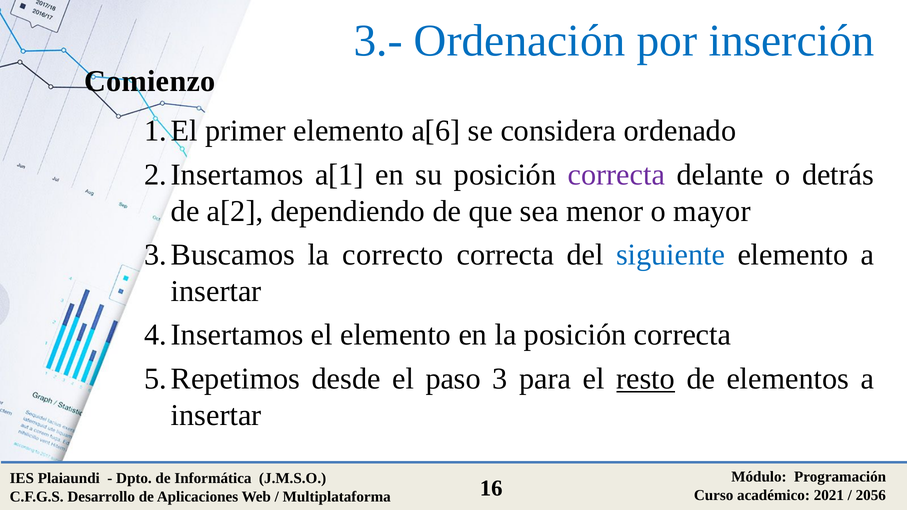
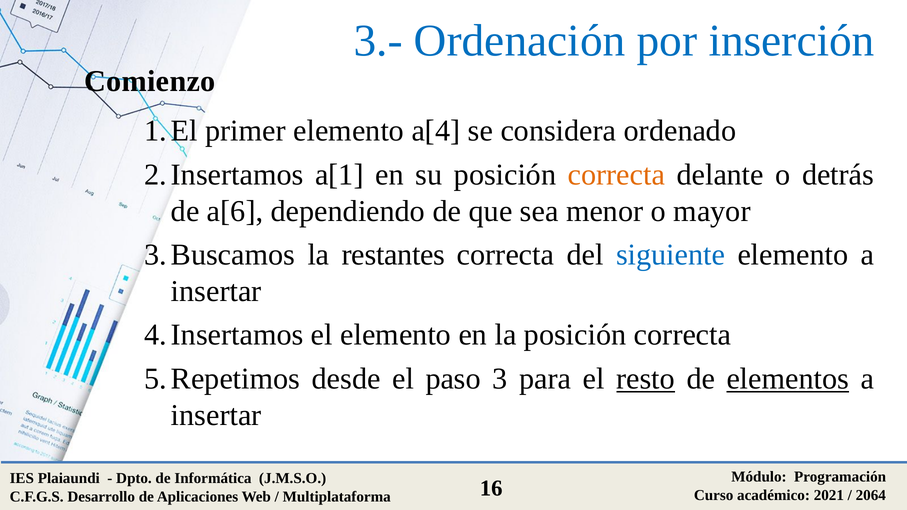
a[6: a[6 -> a[4
correcta at (616, 175) colour: purple -> orange
a[2: a[2 -> a[6
correcto: correcto -> restantes
elementos underline: none -> present
2056: 2056 -> 2064
